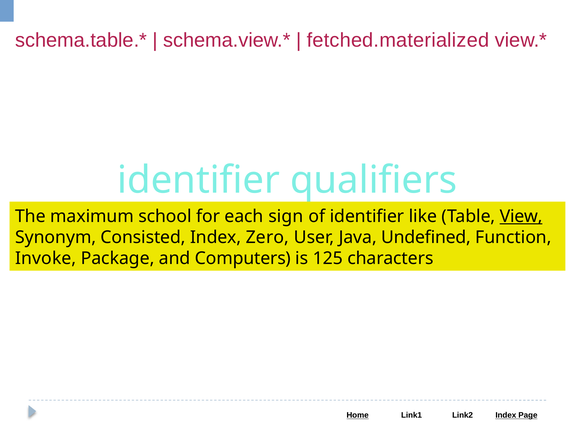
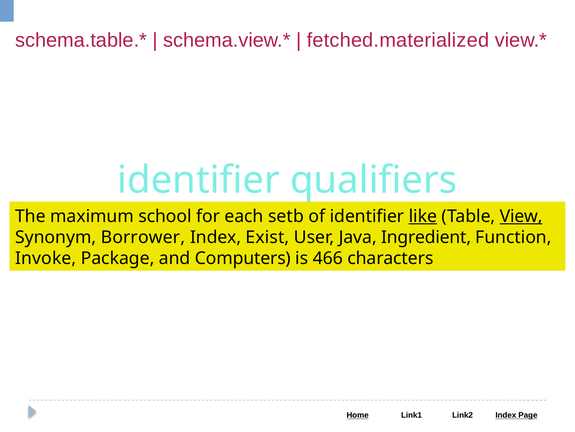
sign: sign -> setb
like underline: none -> present
Consisted: Consisted -> Borrower
Zero: Zero -> Exist
Undefined: Undefined -> Ingredient
125: 125 -> 466
